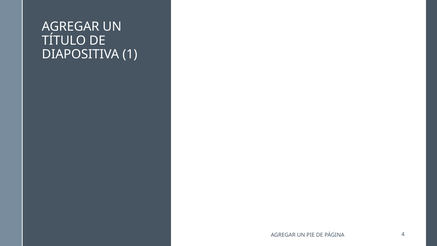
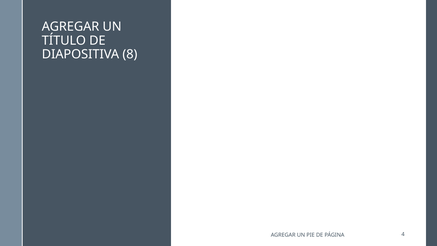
1: 1 -> 8
